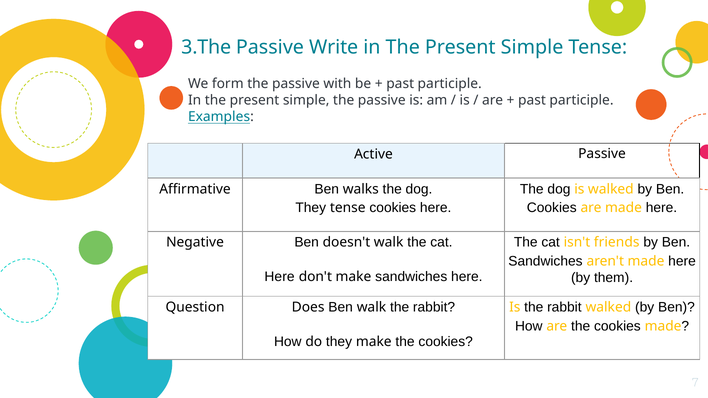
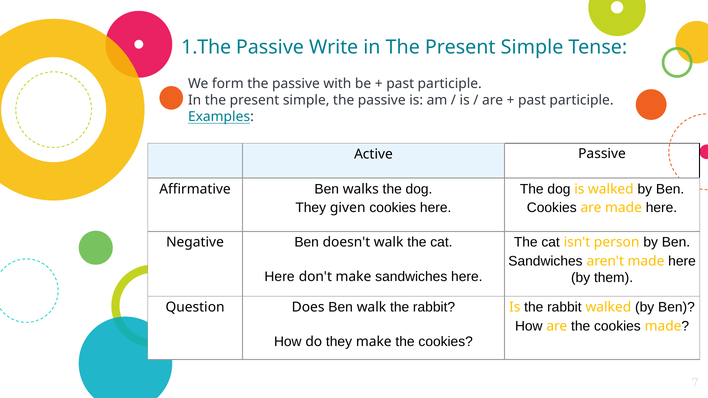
3.The: 3.The -> 1.The
They tense: tense -> given
friends: friends -> person
